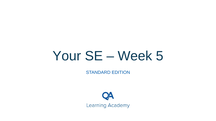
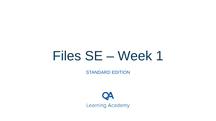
Your: Your -> Files
5: 5 -> 1
